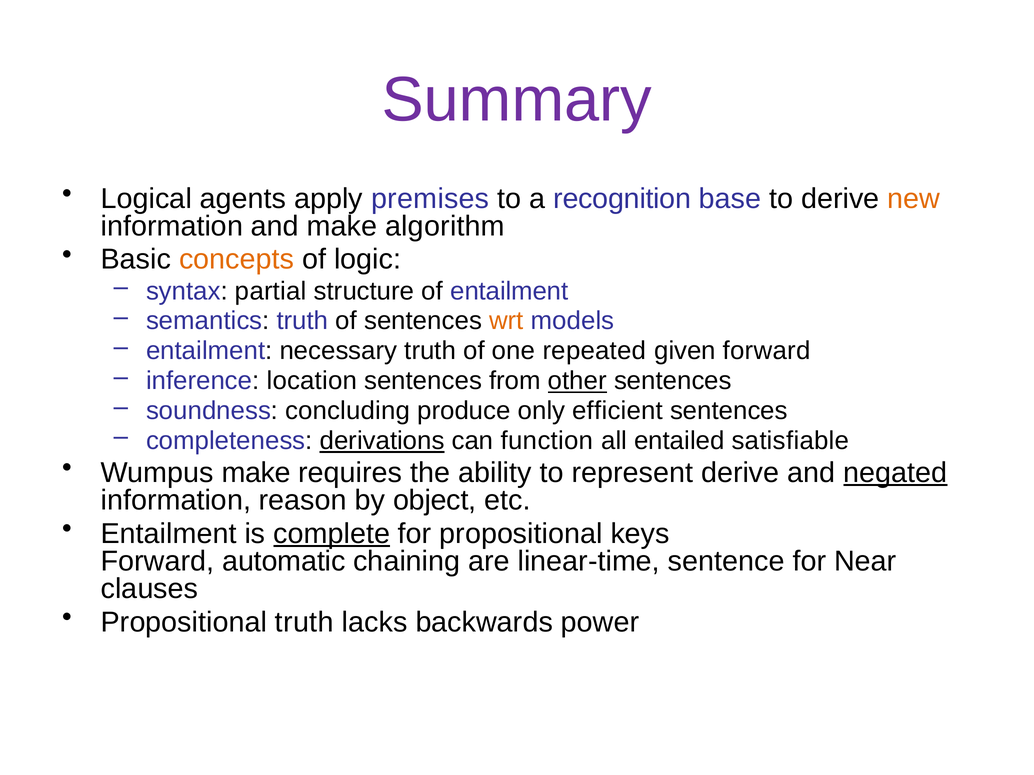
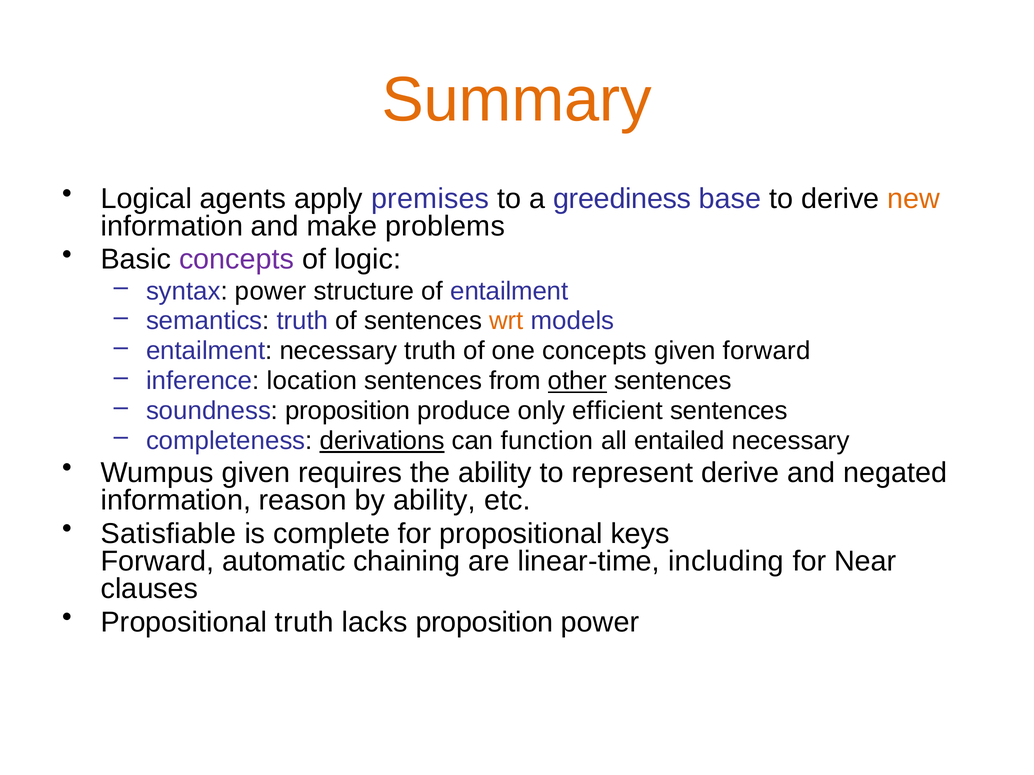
Summary colour: purple -> orange
recognition: recognition -> greediness
algorithm: algorithm -> problems
concepts at (237, 260) colour: orange -> purple
syntax partial: partial -> power
one repeated: repeated -> concepts
soundness concluding: concluding -> proposition
entailed satisfiable: satisfiable -> necessary
Wumpus make: make -> given
negated underline: present -> none
by object: object -> ability
Entailment at (169, 534): Entailment -> Satisfiable
complete underline: present -> none
sentence: sentence -> including
lacks backwards: backwards -> proposition
